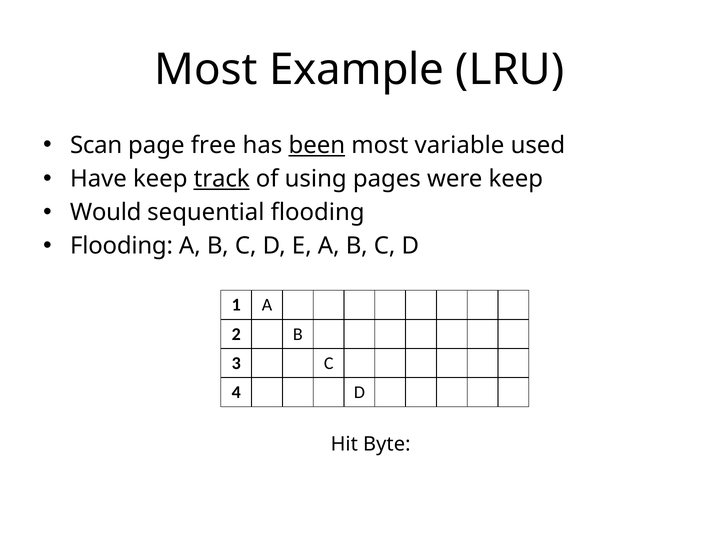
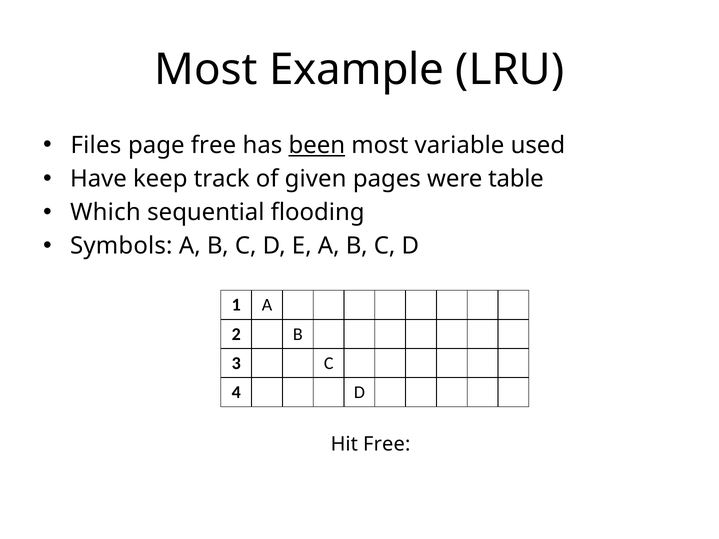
Scan: Scan -> Files
track underline: present -> none
using: using -> given
were keep: keep -> table
Would: Would -> Which
Flooding at (122, 246): Flooding -> Symbols
Hit Byte: Byte -> Free
